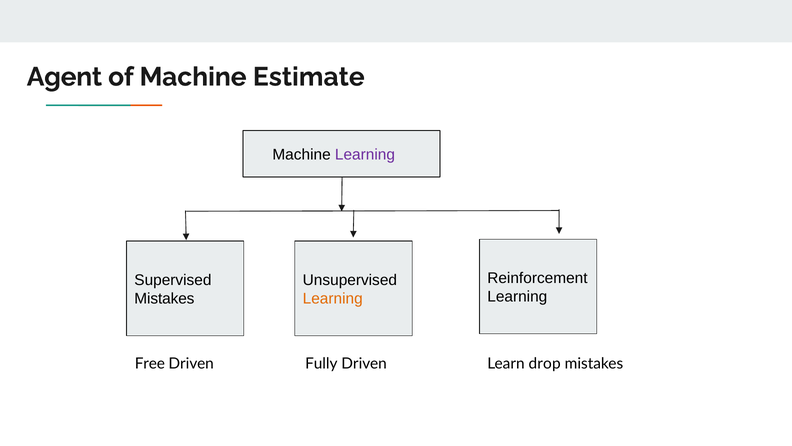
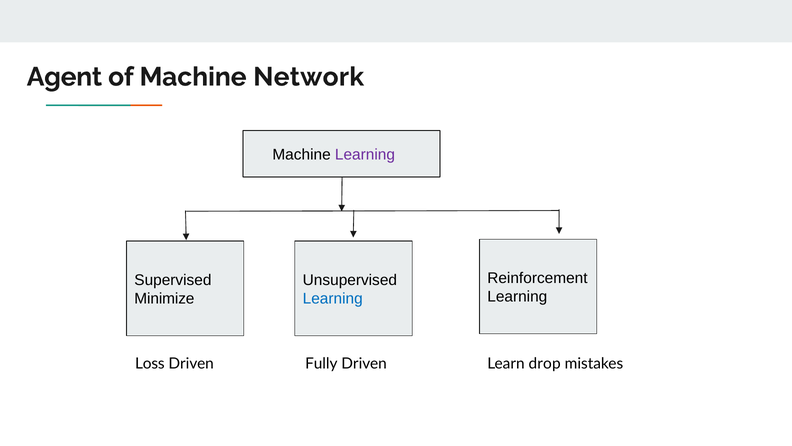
Estimate: Estimate -> Network
Mistakes at (164, 298): Mistakes -> Minimize
Learning at (333, 298) colour: orange -> blue
Free: Free -> Loss
